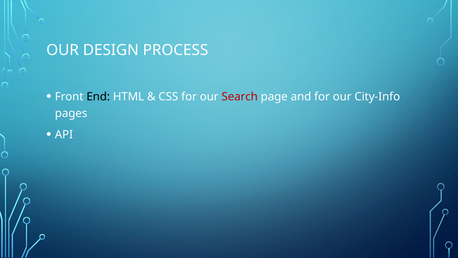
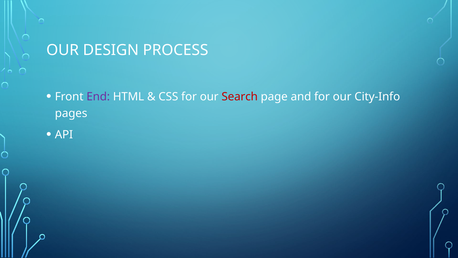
End colour: black -> purple
